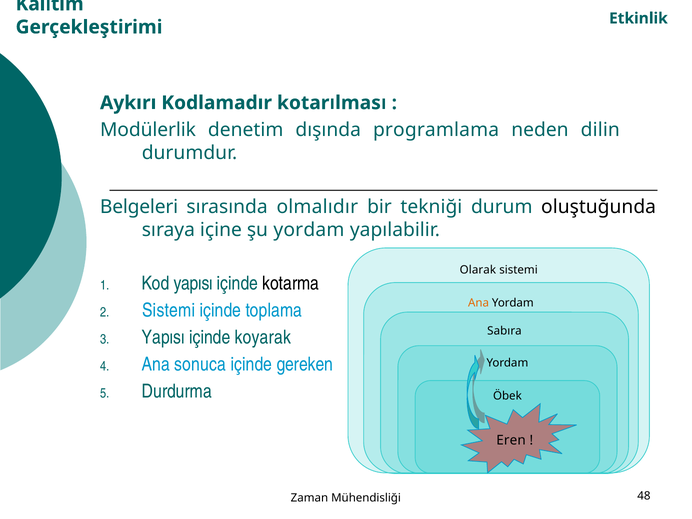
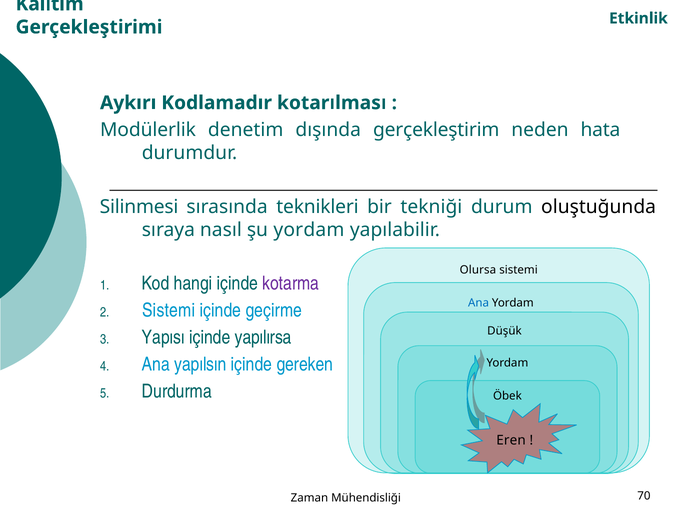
programlama: programlama -> gerçekleştirim
dilin: dilin -> hata
Belgeleri: Belgeleri -> Silinmesi
olmalıdır: olmalıdır -> teknikleri
içine: içine -> nasıl
Olarak: Olarak -> Olursa
Kod yapısı: yapısı -> hangi
kotarma colour: black -> purple
Ana at (479, 303) colour: orange -> blue
toplama: toplama -> geçirme
Sabıra: Sabıra -> Düşük
koyarak: koyarak -> yapılırsa
sonuca: sonuca -> yapılsın
48: 48 -> 70
